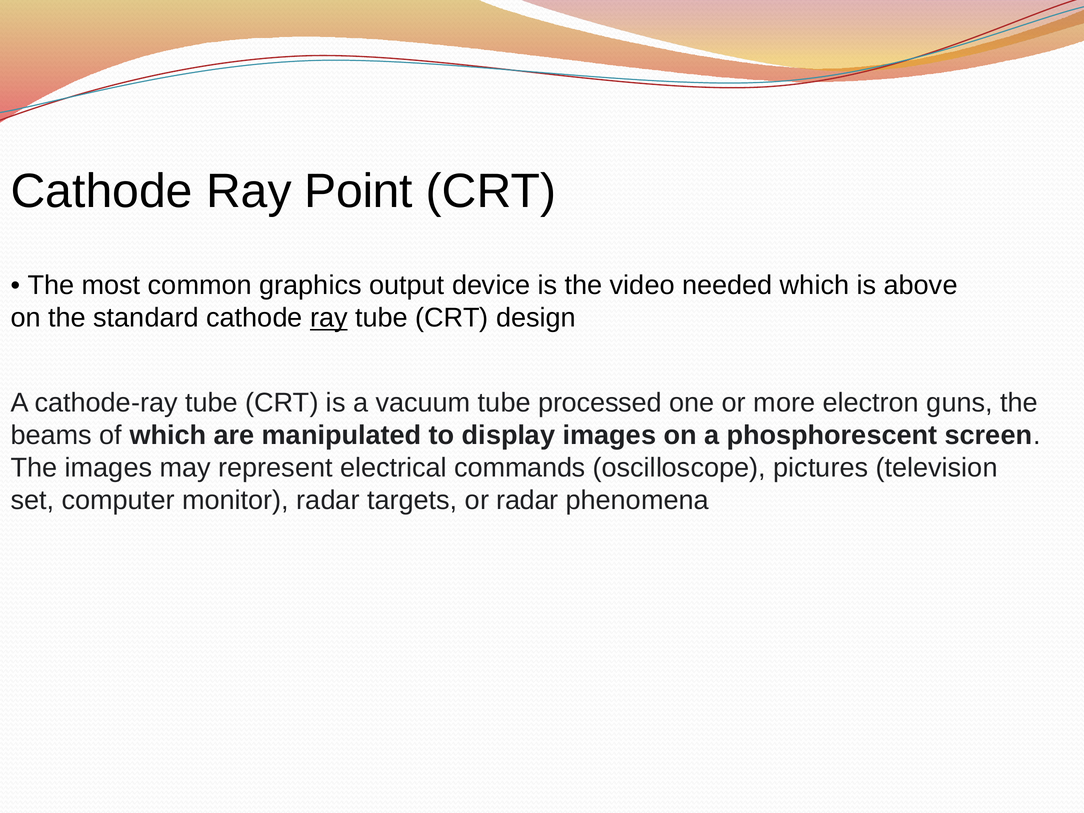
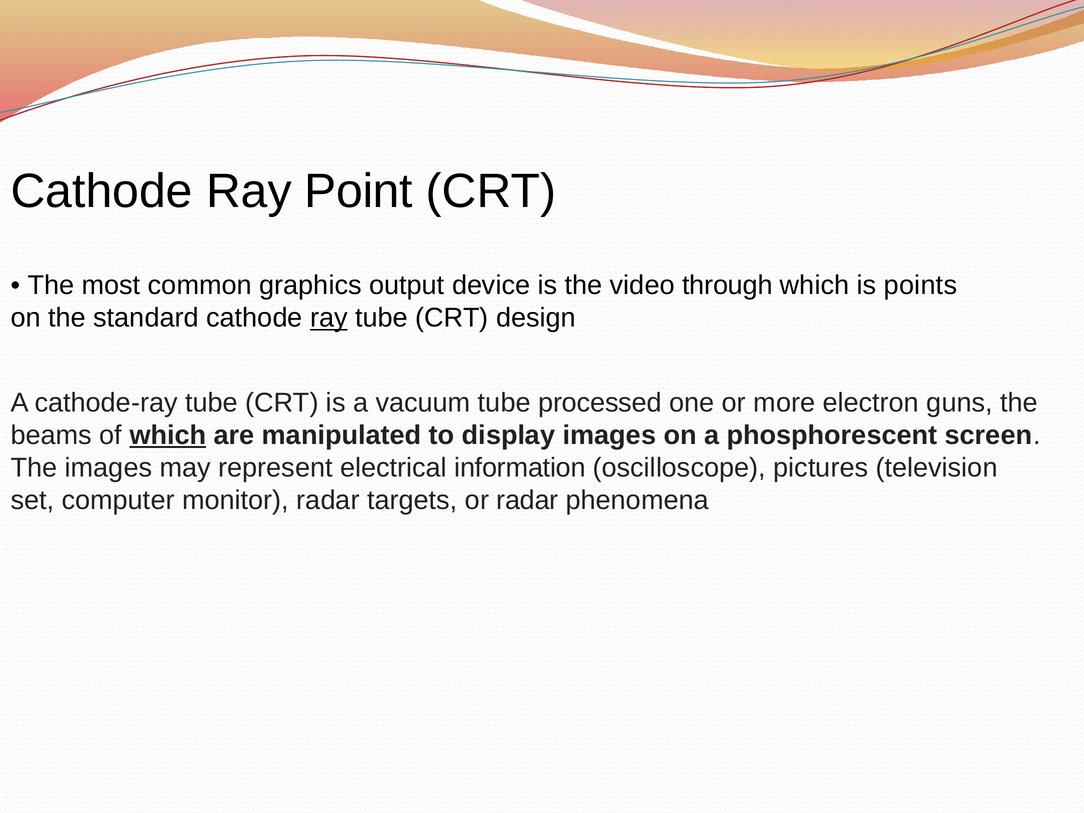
needed: needed -> through
above: above -> points
which at (168, 435) underline: none -> present
commands: commands -> information
